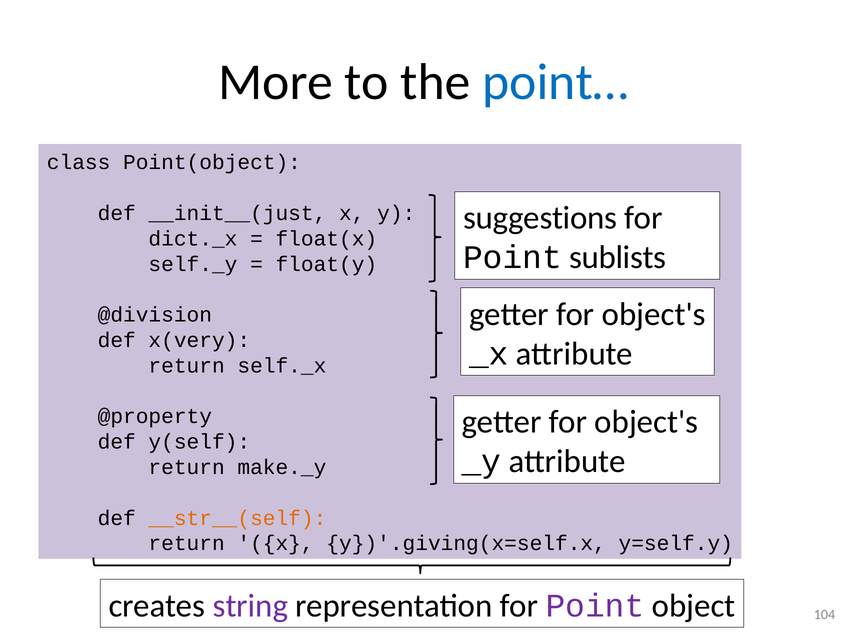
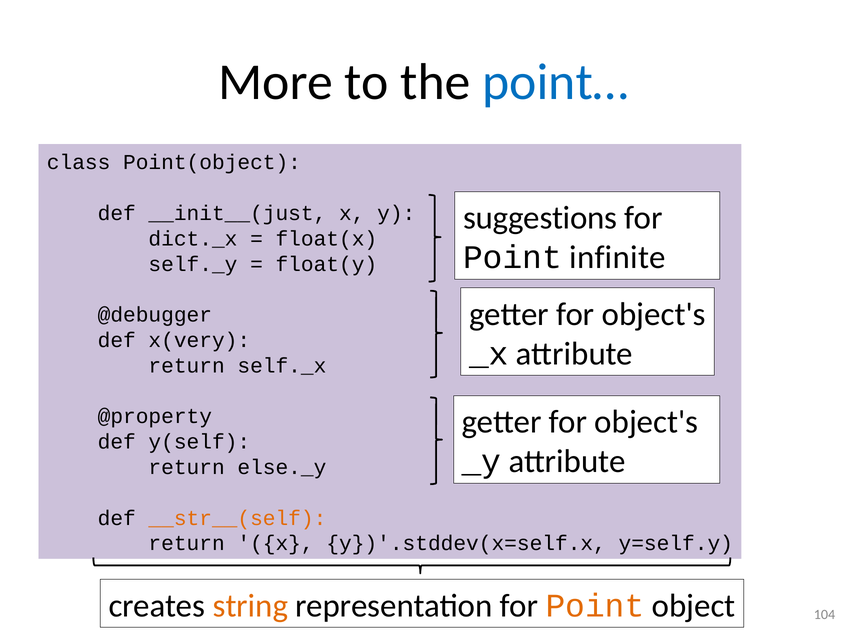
sublists: sublists -> infinite
@division: @division -> @debugger
make._y: make._y -> else._y
y})'.giving(x=self.x: y})'.giving(x=self.x -> y})'.stddev(x=self.x
string colour: purple -> orange
Point at (595, 606) colour: purple -> orange
